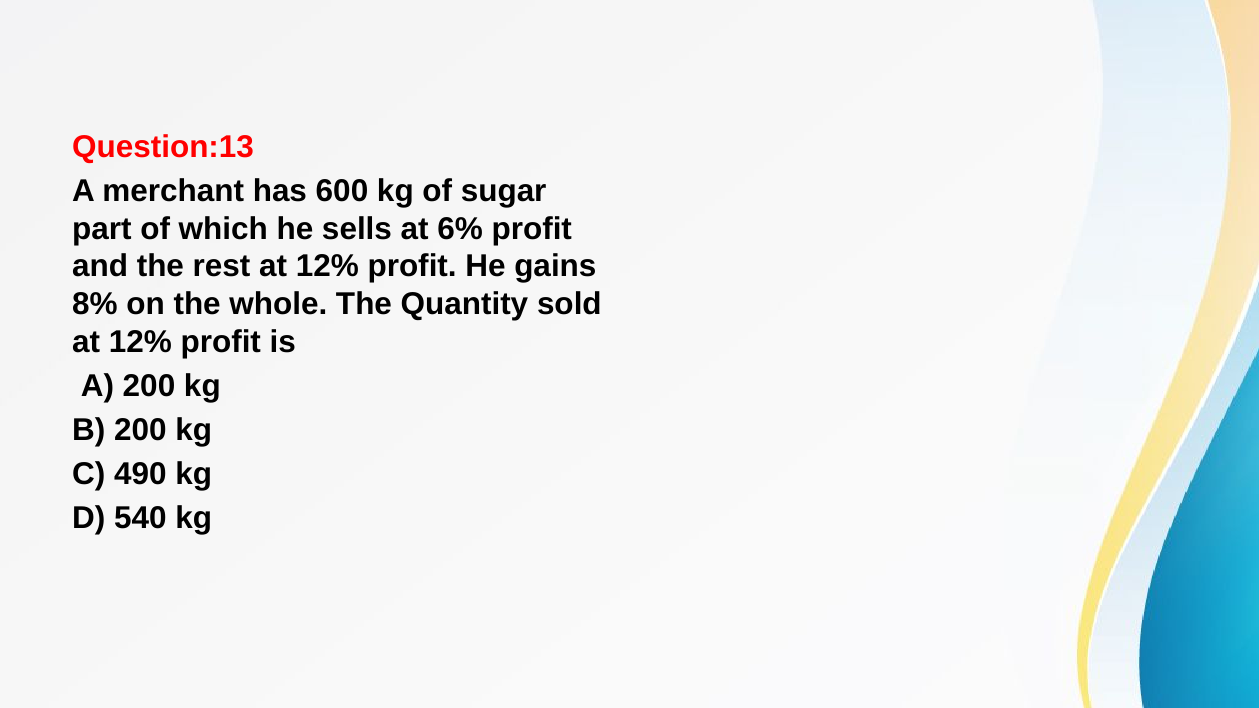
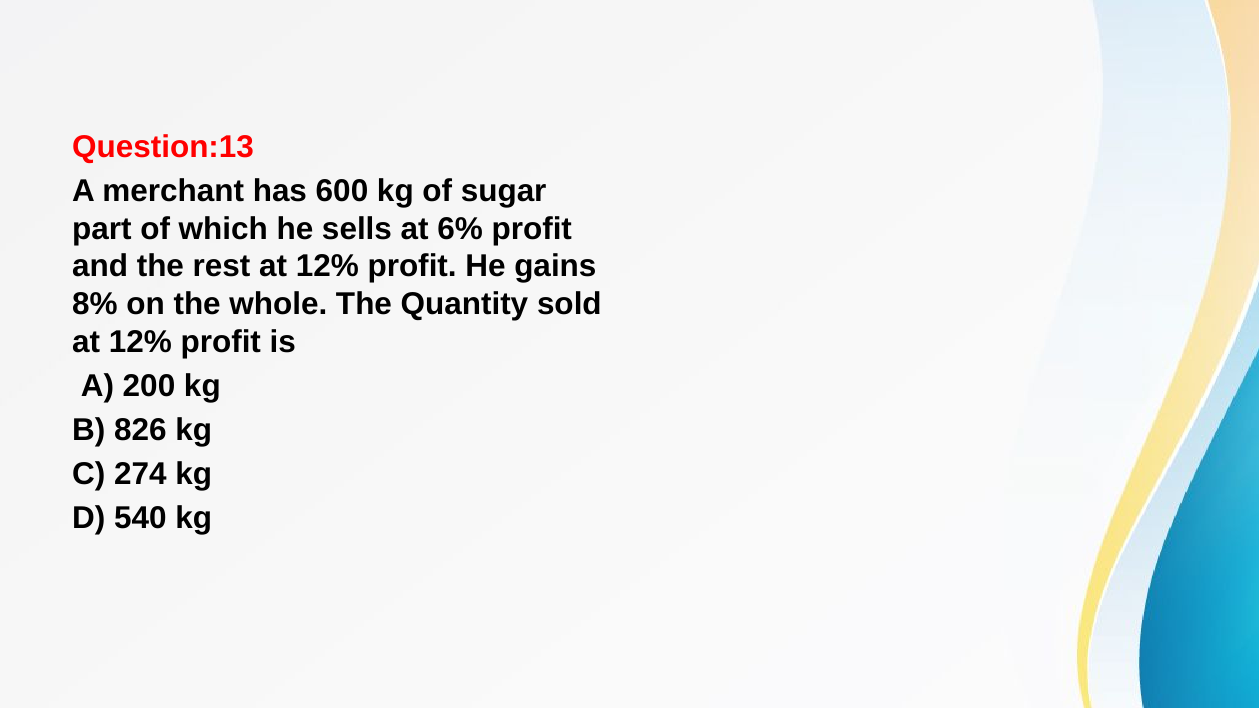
B 200: 200 -> 826
490: 490 -> 274
